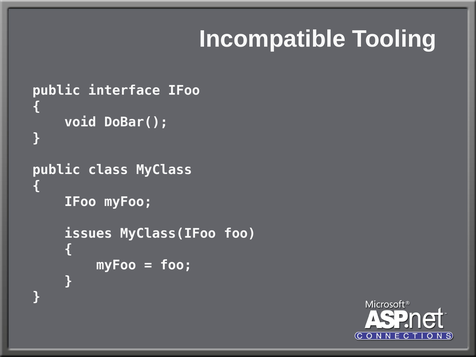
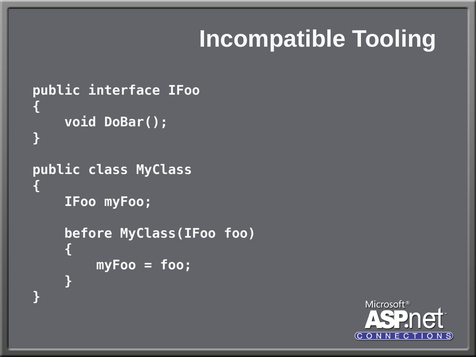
issues: issues -> before
